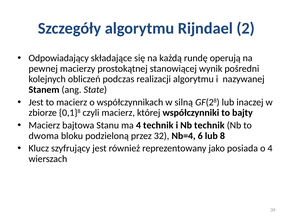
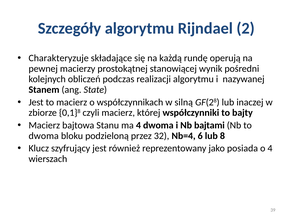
Odpowiadający: Odpowiadający -> Charakteryzuje
4 technik: technik -> dwoma
Nb technik: technik -> bajtami
